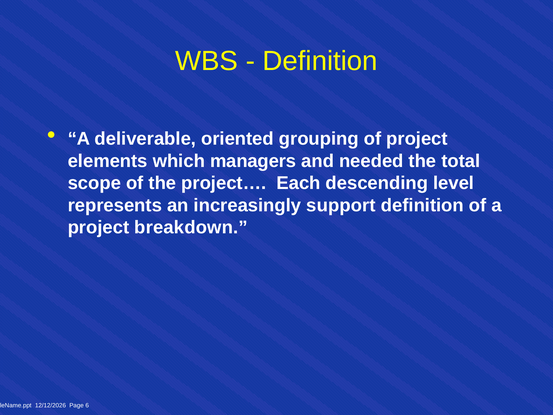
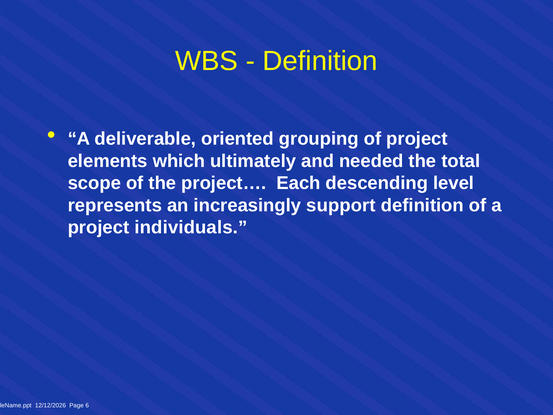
managers: managers -> ultimately
breakdown: breakdown -> individuals
